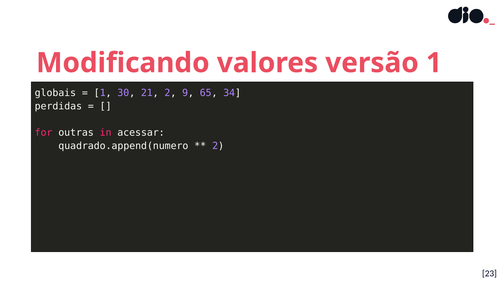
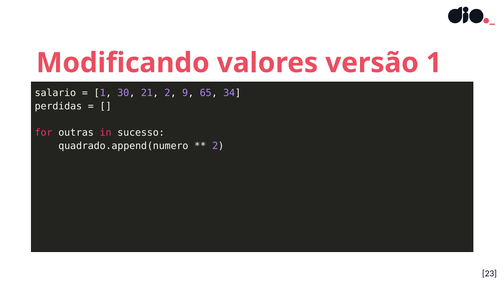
globais: globais -> salario
acessar: acessar -> sucesso
